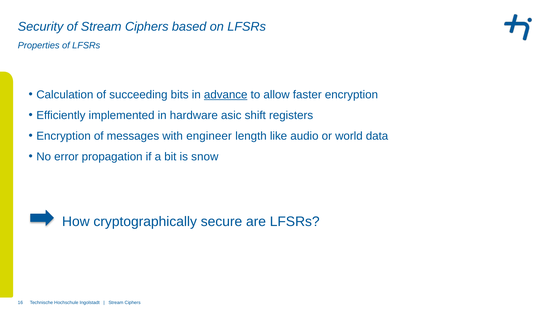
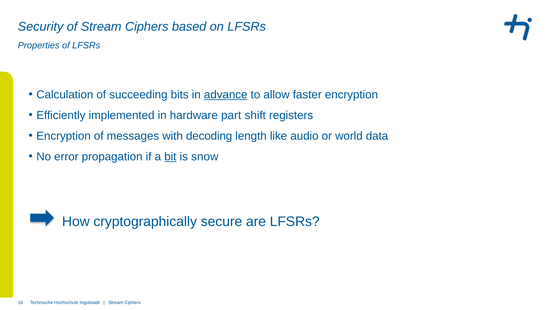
asic: asic -> part
engineer: engineer -> decoding
bit underline: none -> present
